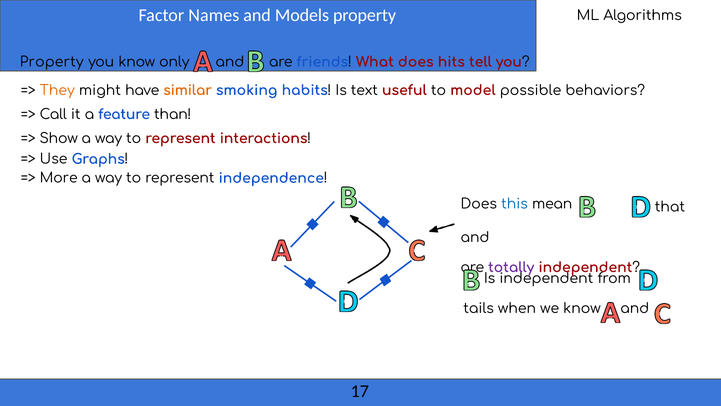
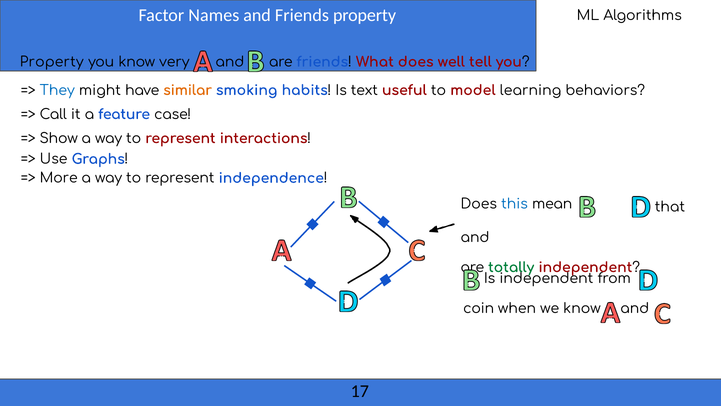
and Models: Models -> Friends
only: only -> very
hits: hits -> well
They colour: orange -> blue
possible: possible -> learning
than: than -> case
totally colour: purple -> green
tails: tails -> coin
